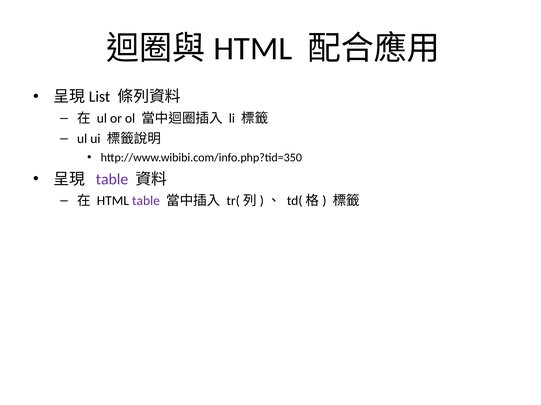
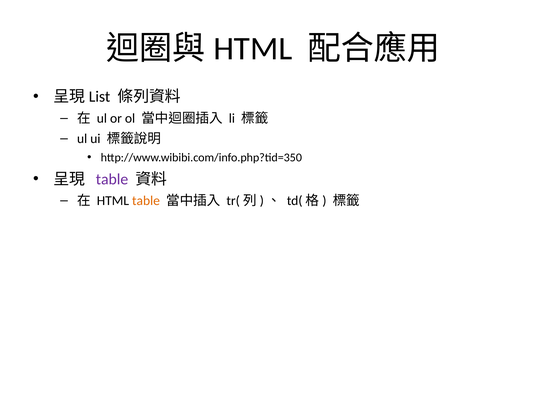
table at (146, 201) colour: purple -> orange
